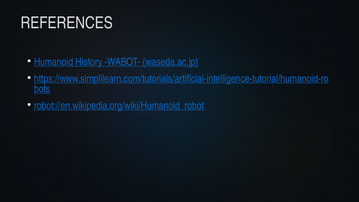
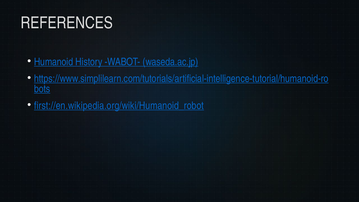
robot://en.wikipedia.org/wiki/Humanoid_robot: robot://en.wikipedia.org/wiki/Humanoid_robot -> first://en.wikipedia.org/wiki/Humanoid_robot
